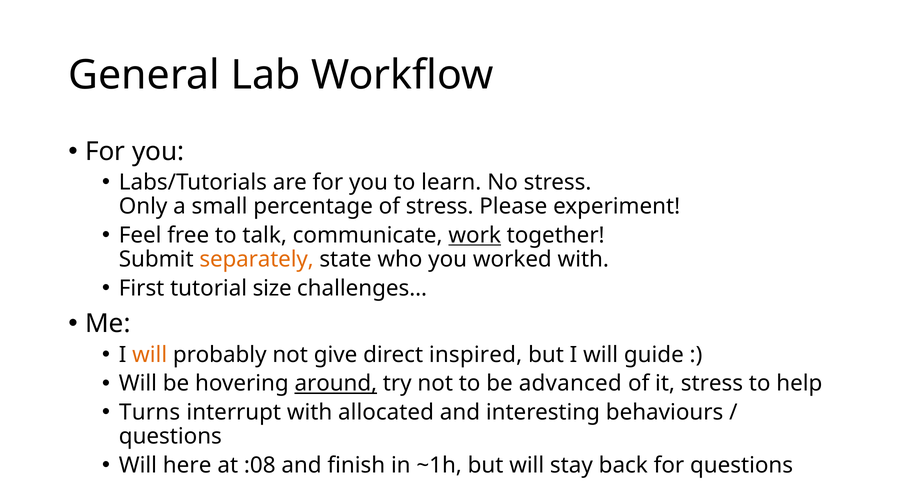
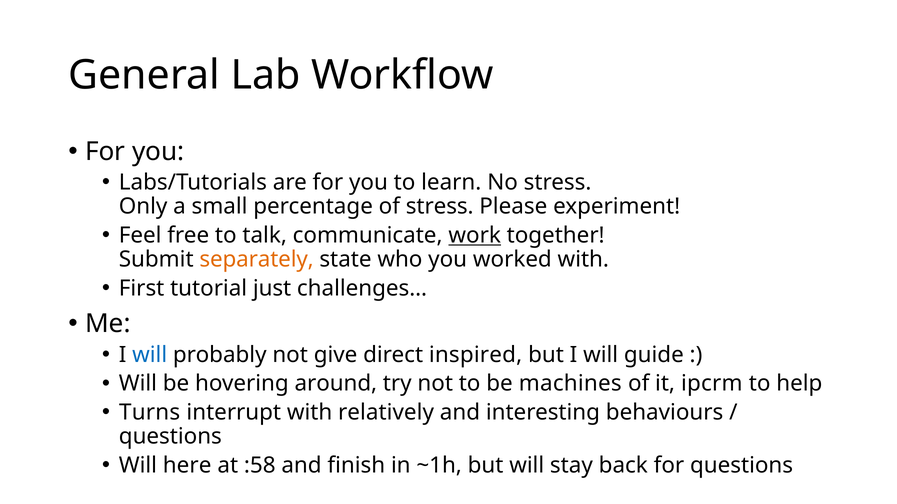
size: size -> just
will at (150, 355) colour: orange -> blue
around underline: present -> none
advanced: advanced -> machines
it stress: stress -> ipcrm
allocated: allocated -> relatively
:08: :08 -> :58
